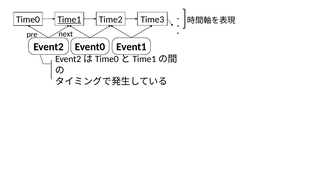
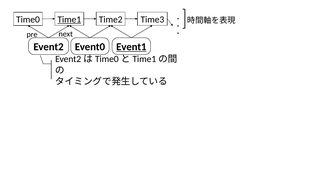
Event1 underline: none -> present
